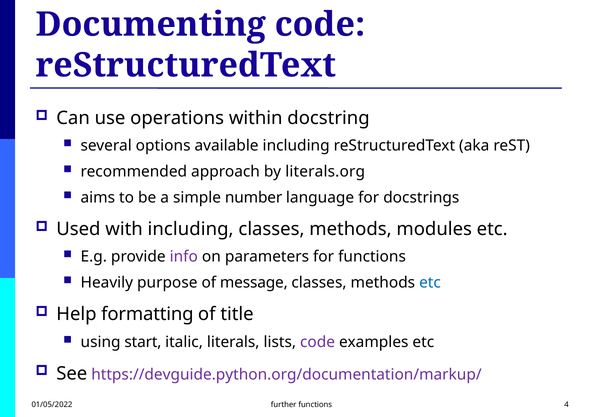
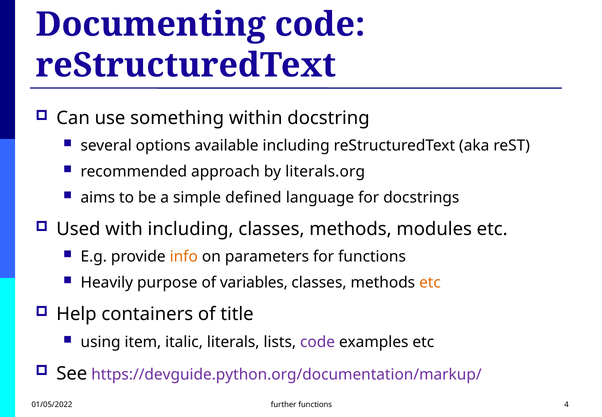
operations: operations -> something
number: number -> defined
info colour: purple -> orange
message: message -> variables
etc at (430, 283) colour: blue -> orange
formatting: formatting -> containers
start: start -> item
